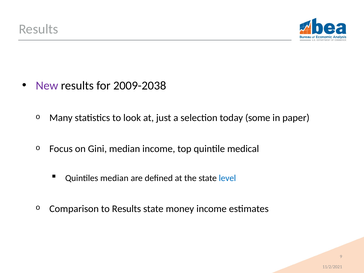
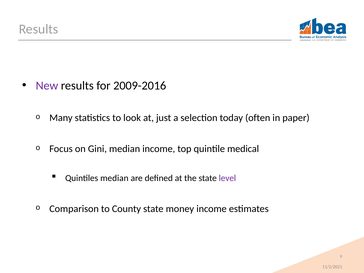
2009-2038: 2009-2038 -> 2009-2016
some: some -> often
level colour: blue -> purple
to Results: Results -> County
